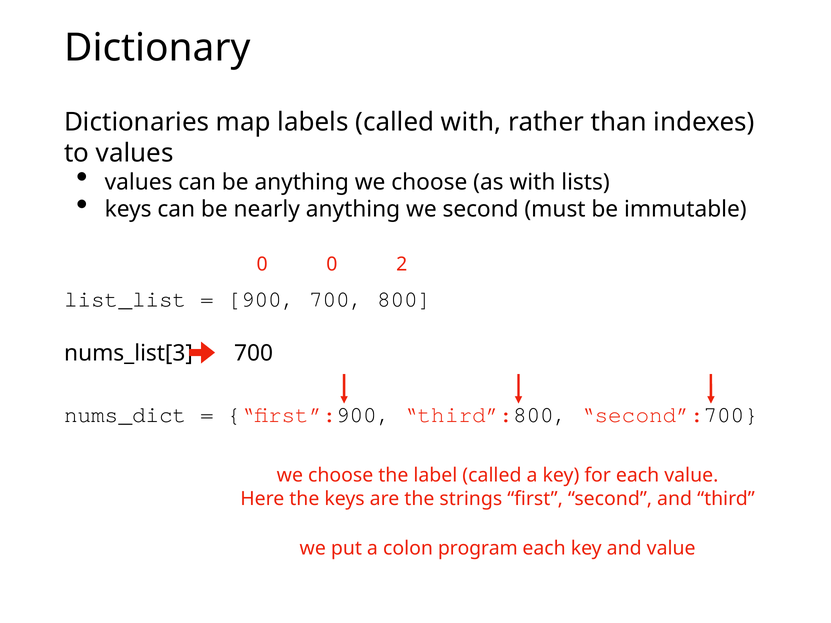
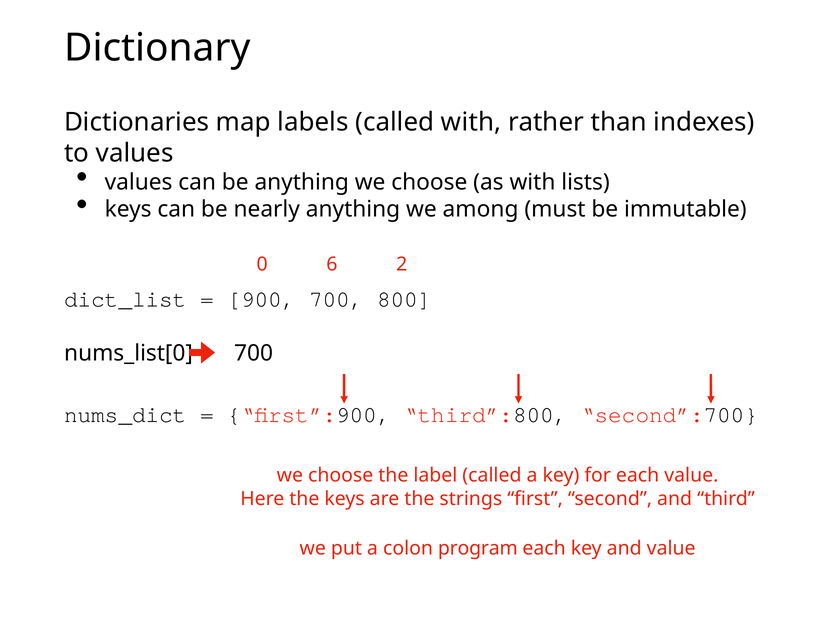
we second: second -> among
0 0: 0 -> 6
list_list: list_list -> dict_list
nums_list[3: nums_list[3 -> nums_list[0
